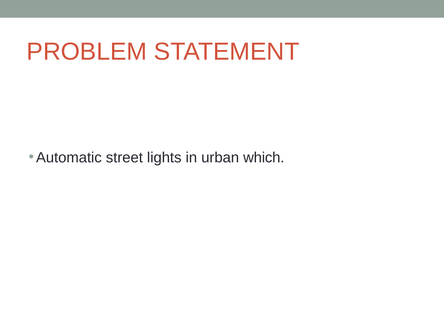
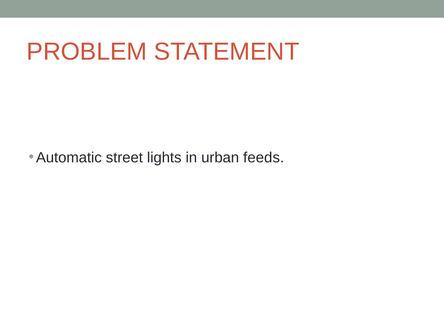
which: which -> feeds
